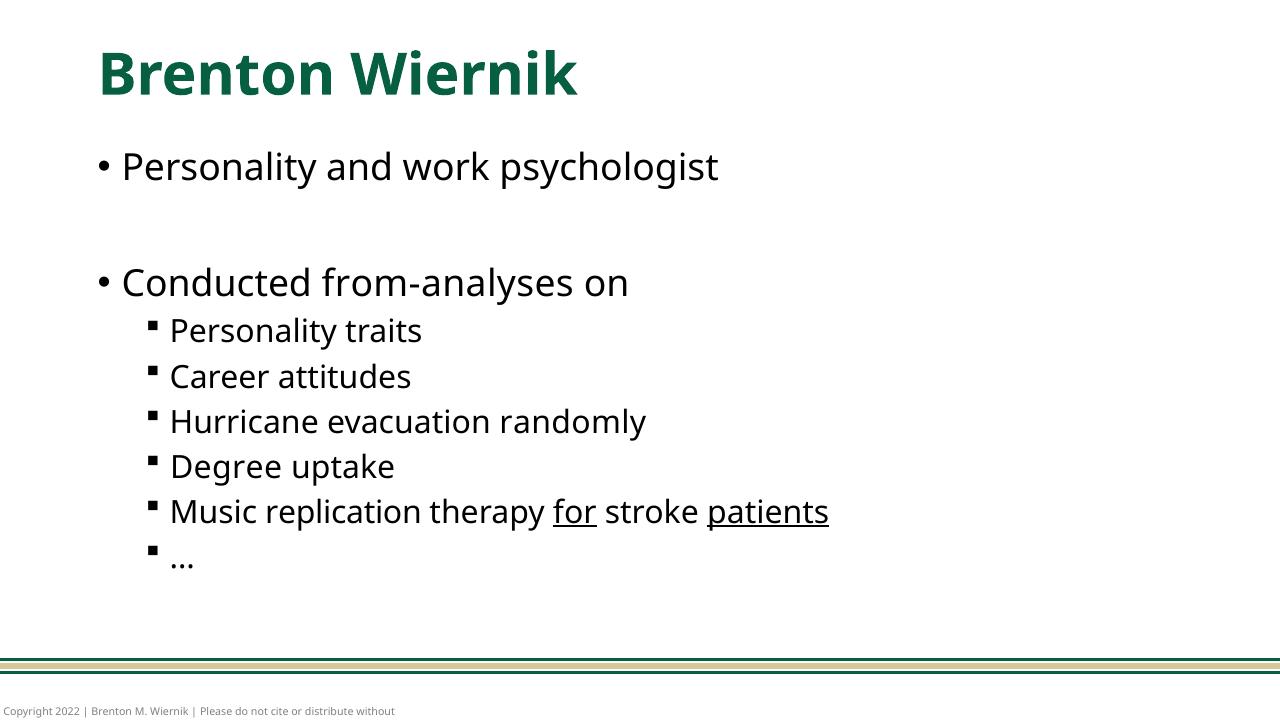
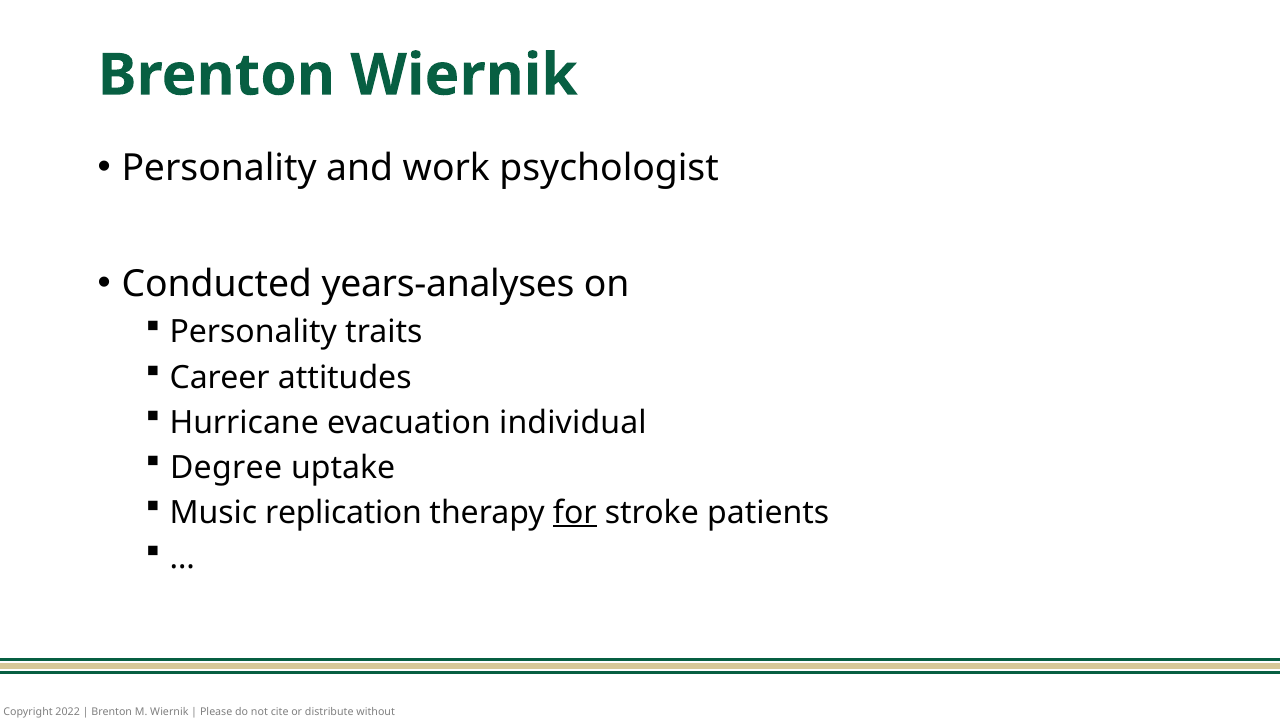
from-analyses: from-analyses -> years-analyses
randomly: randomly -> individual
patients underline: present -> none
